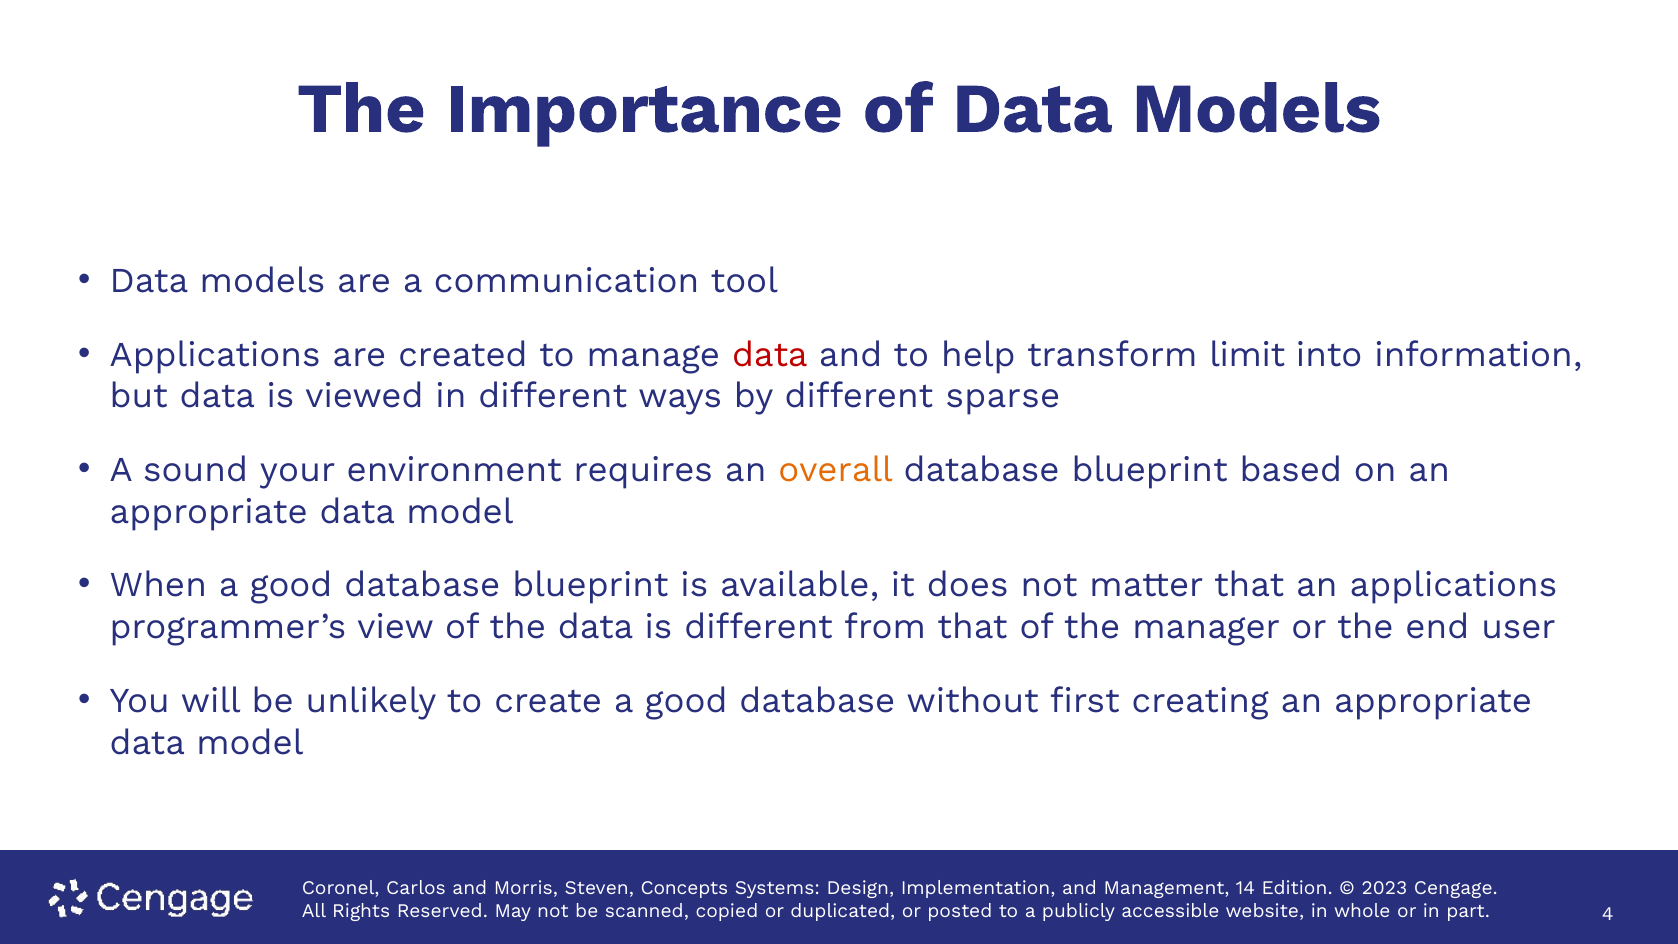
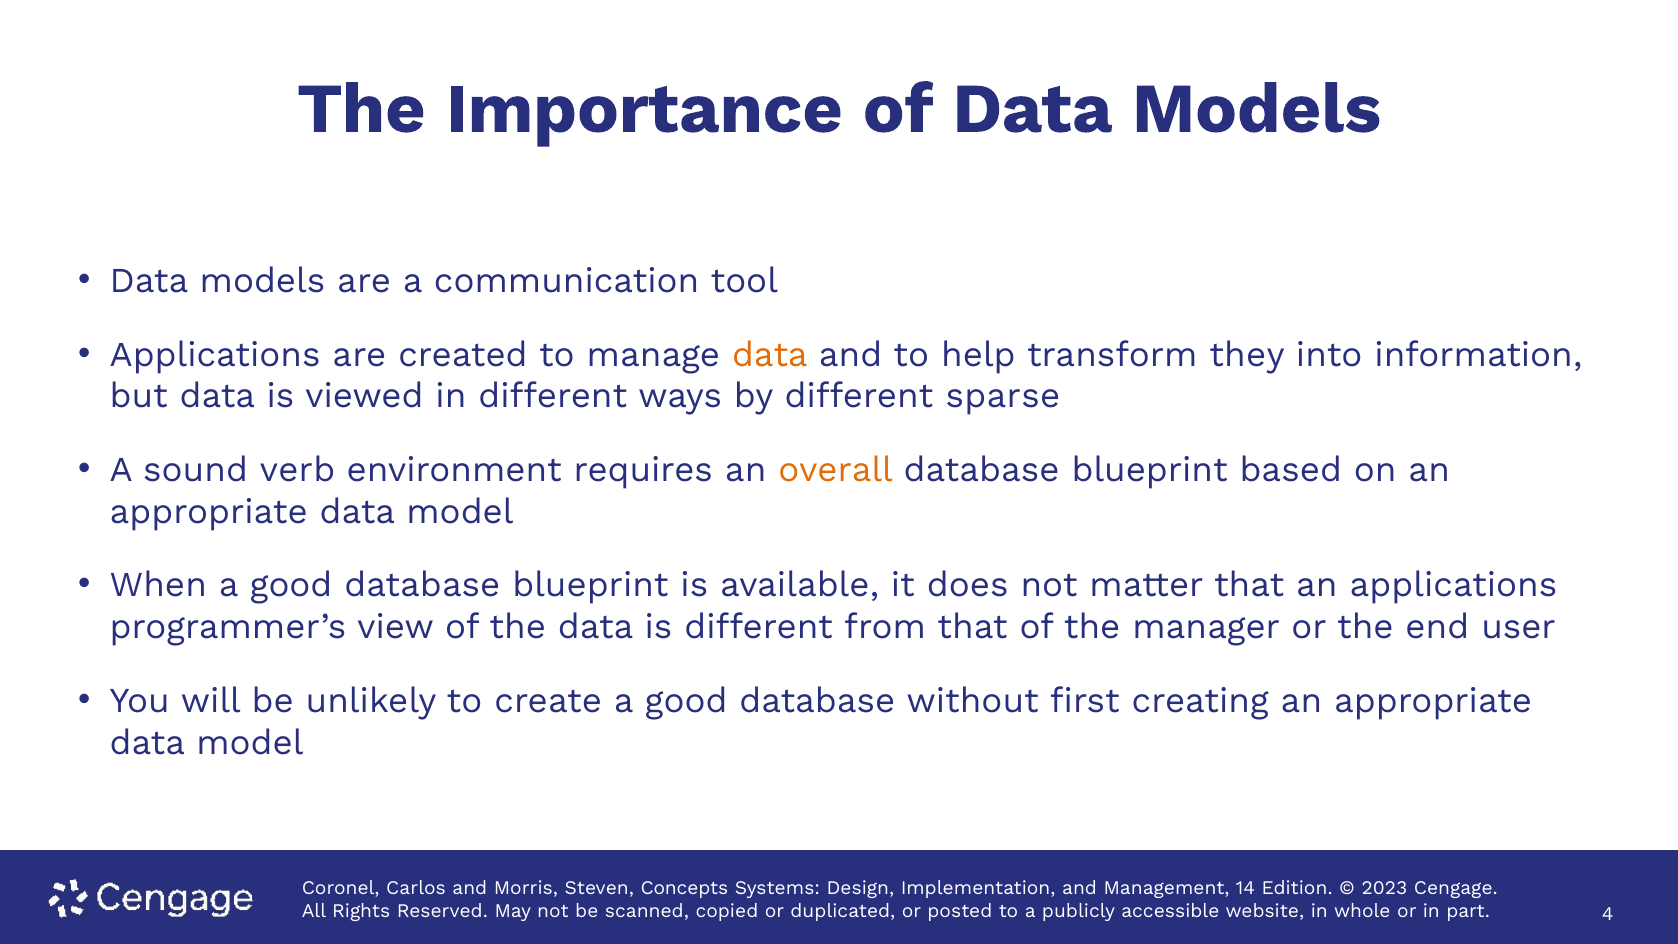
data at (770, 354) colour: red -> orange
limit: limit -> they
your: your -> verb
